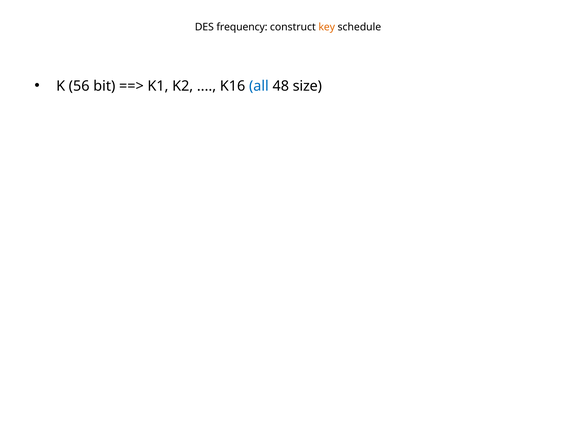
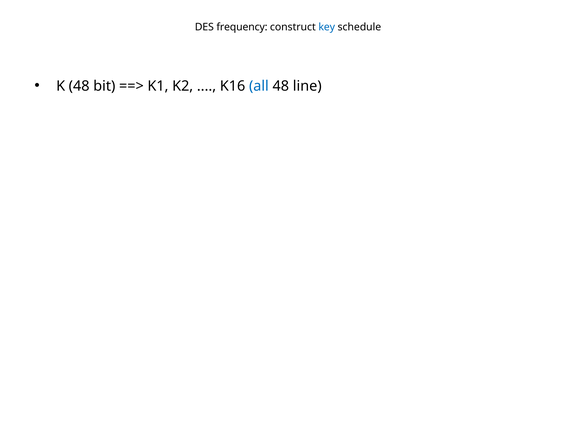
key colour: orange -> blue
K 56: 56 -> 48
size: size -> line
